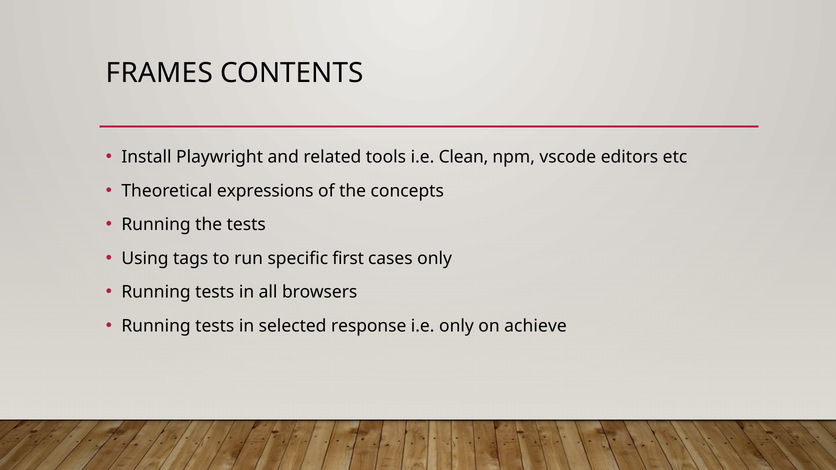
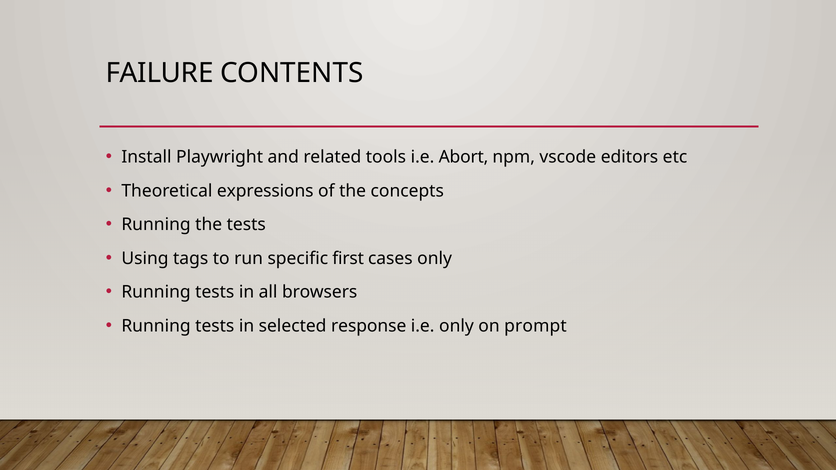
FRAMES: FRAMES -> FAILURE
Clean: Clean -> Abort
achieve: achieve -> prompt
